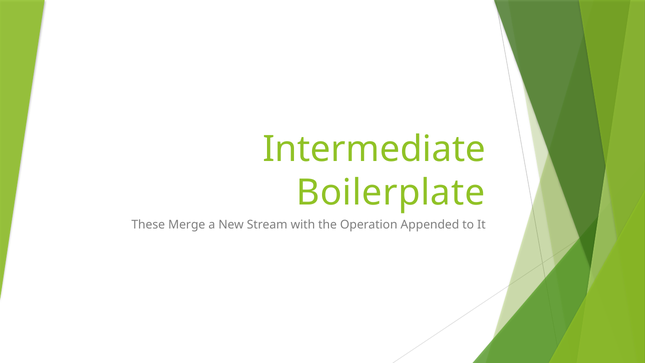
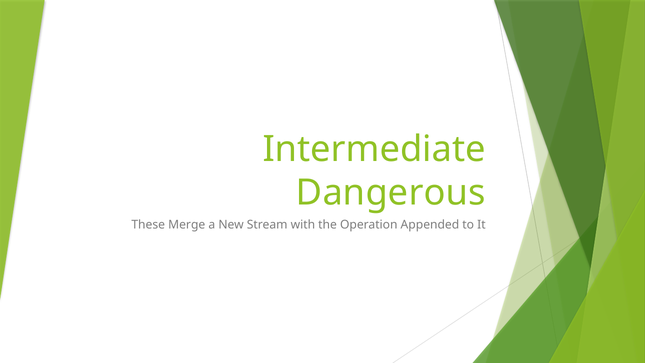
Boilerplate: Boilerplate -> Dangerous
